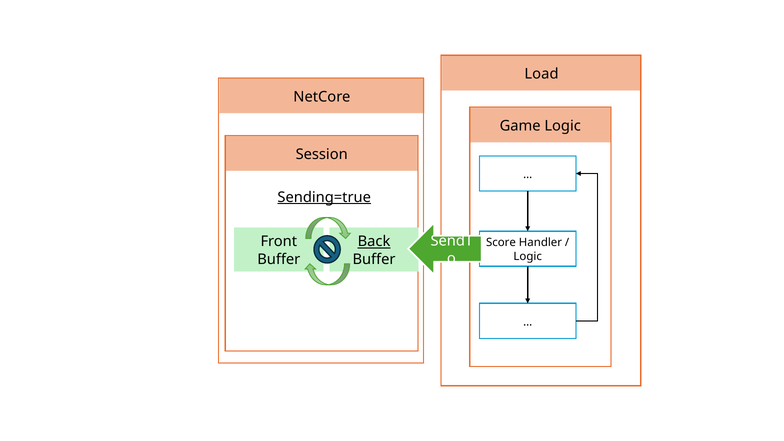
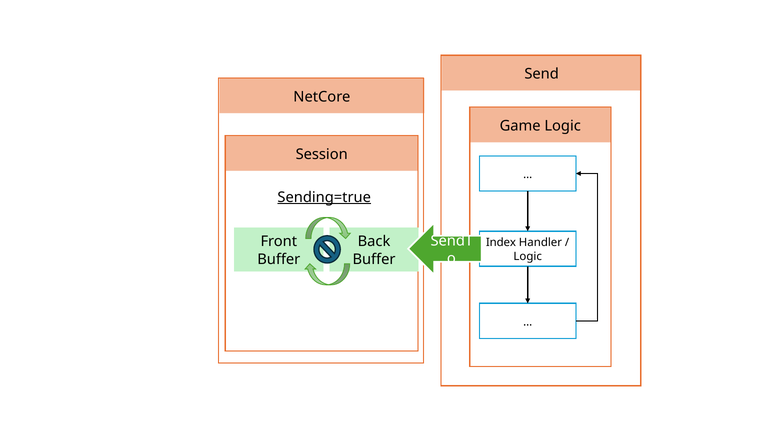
Load: Load -> Send
Back underline: present -> none
Score: Score -> Index
